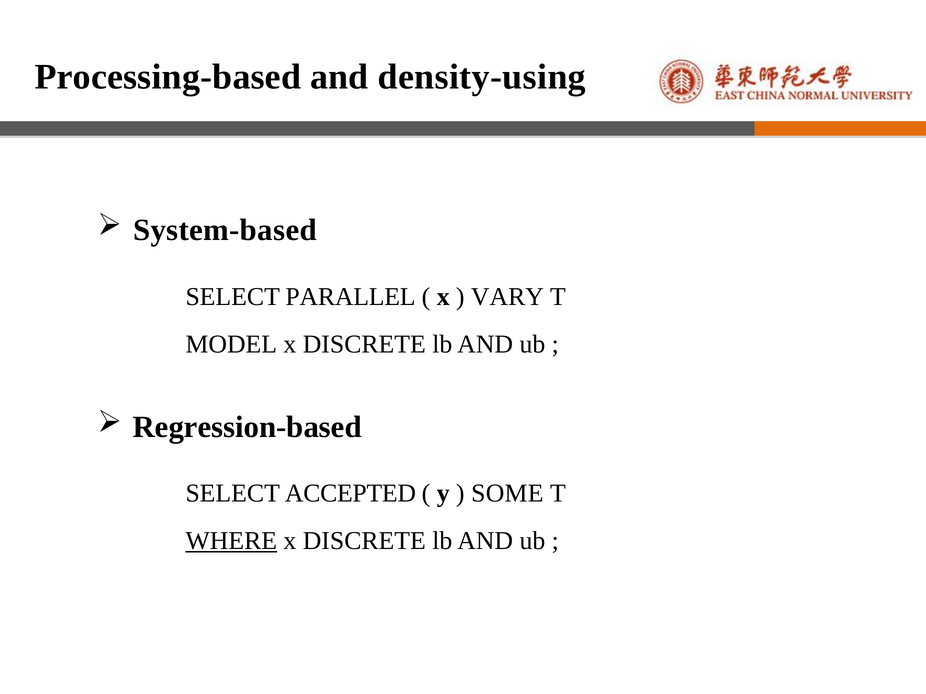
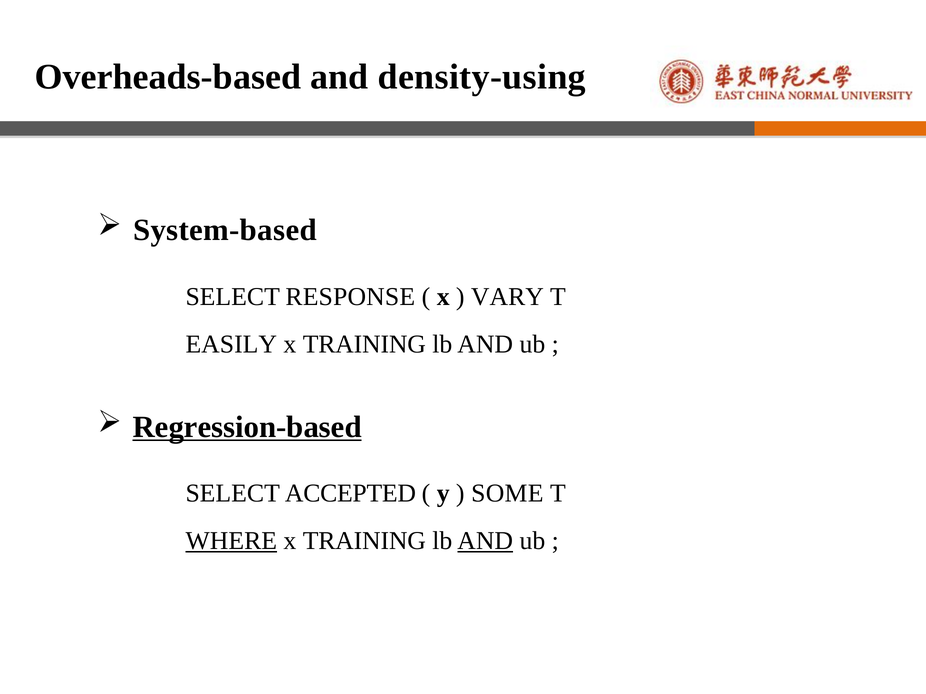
Processing-based: Processing-based -> Overheads-based
PARALLEL: PARALLEL -> RESPONSE
MODEL: MODEL -> EASILY
DISCRETE at (364, 344): DISCRETE -> TRAINING
Regression-based underline: none -> present
DISCRETE at (364, 541): DISCRETE -> TRAINING
AND at (485, 541) underline: none -> present
